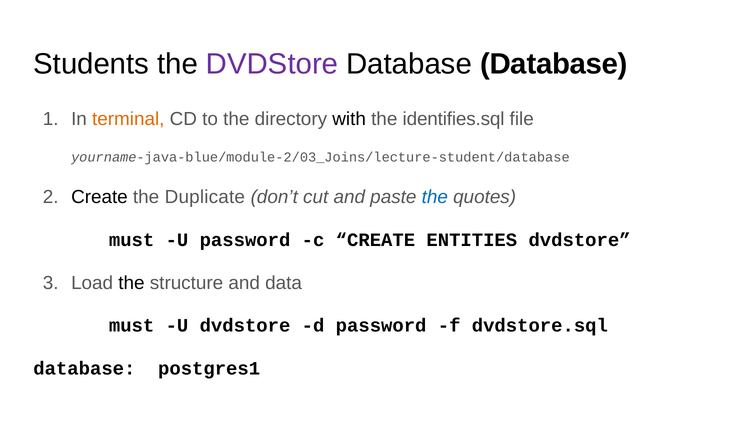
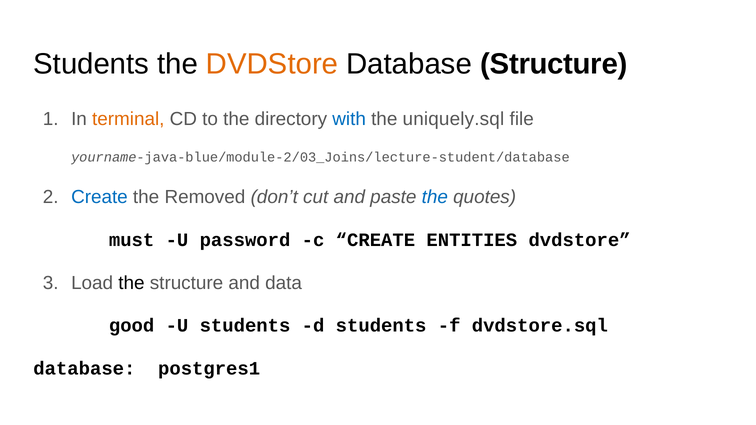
DVDStore at (272, 64) colour: purple -> orange
Database Database: Database -> Structure
with colour: black -> blue
identifies.sql: identifies.sql -> uniquely.sql
Create at (99, 197) colour: black -> blue
Duplicate: Duplicate -> Removed
must at (132, 326): must -> good
U dvdstore: dvdstore -> students
d password: password -> students
